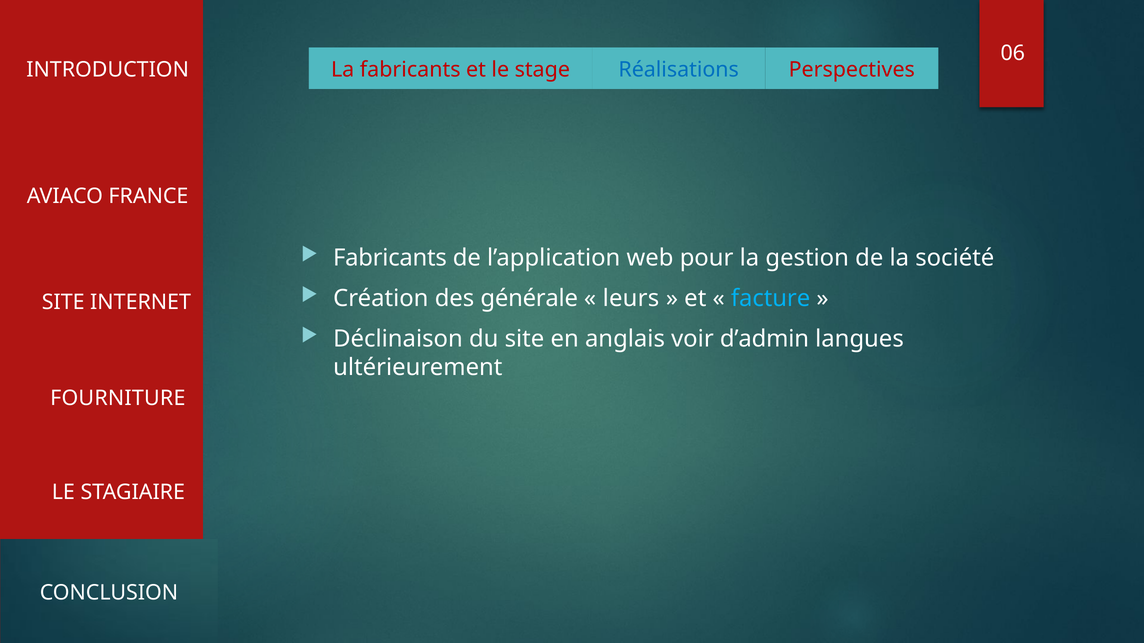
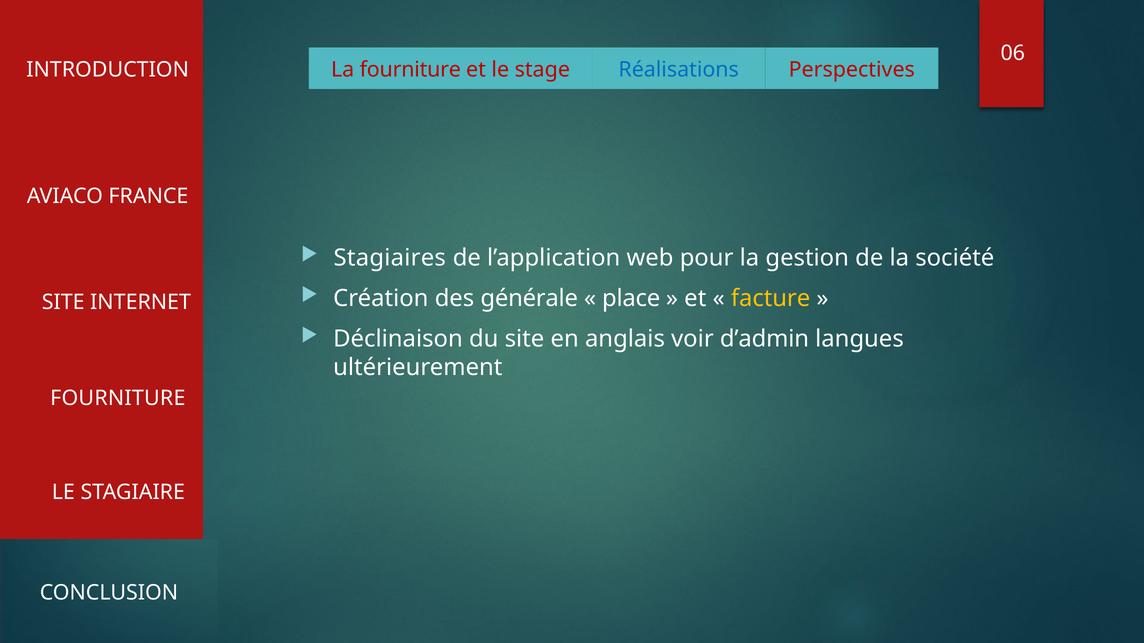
La fabricants: fabricants -> fourniture
Fabricants at (390, 258): Fabricants -> Stagiaires
leurs: leurs -> place
facture colour: light blue -> yellow
